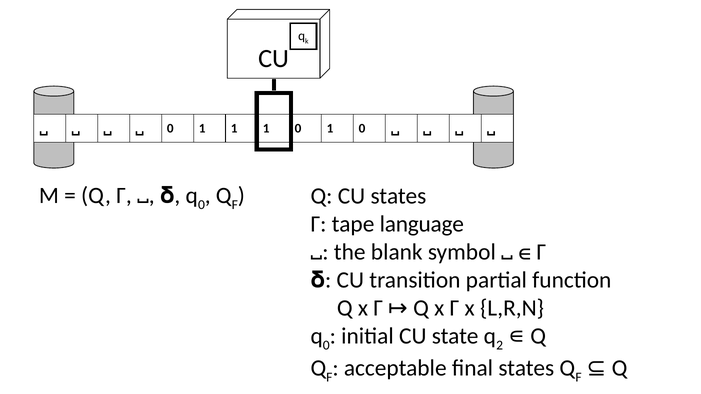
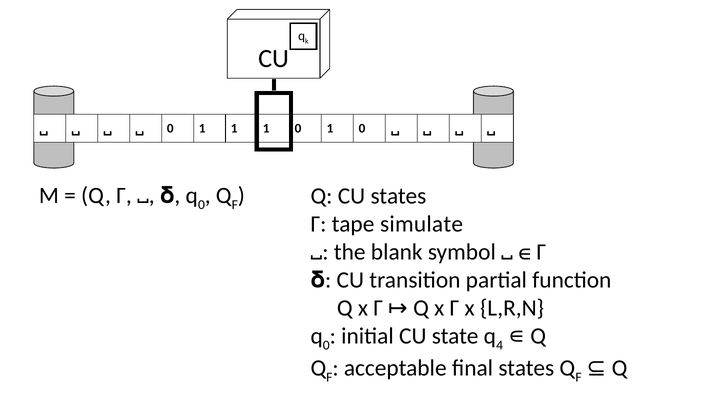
language: language -> simulate
2: 2 -> 4
